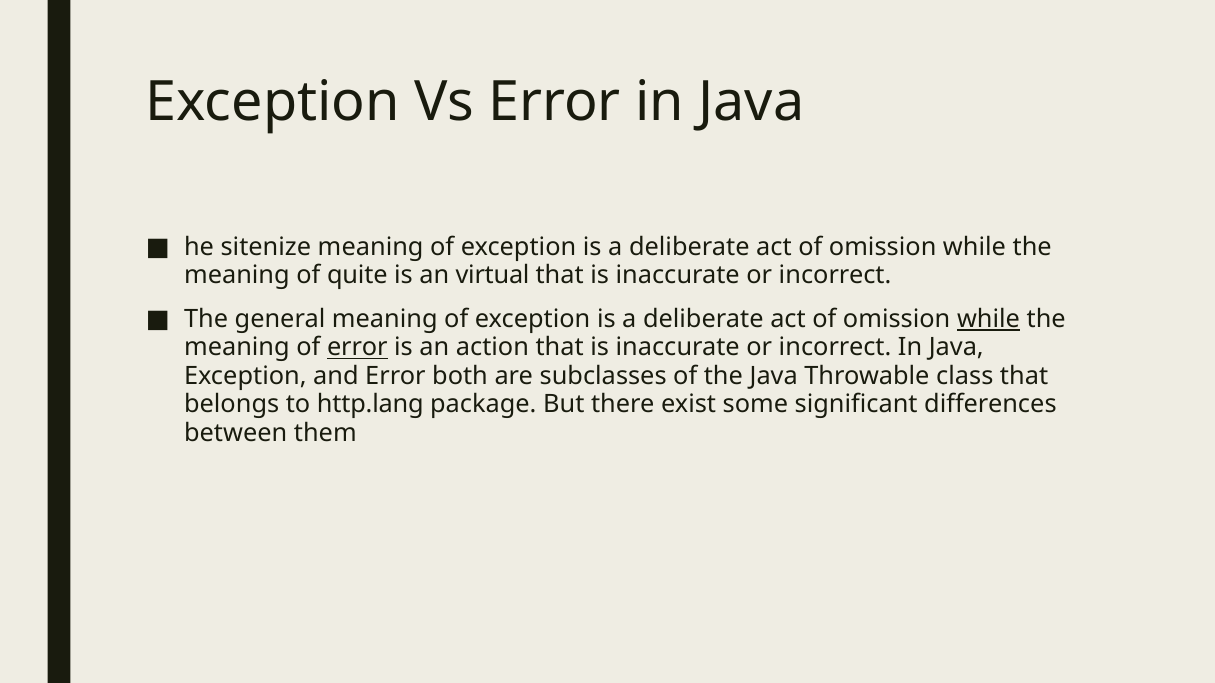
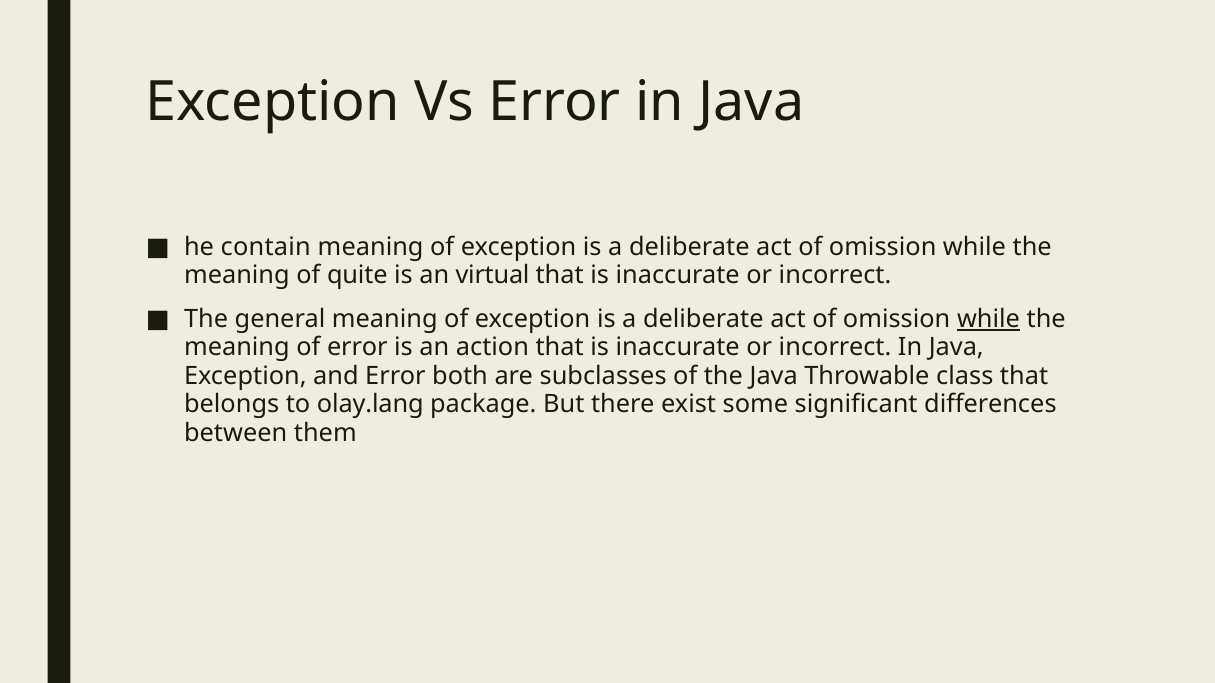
sitenize: sitenize -> contain
error at (357, 348) underline: present -> none
http.lang: http.lang -> olay.lang
